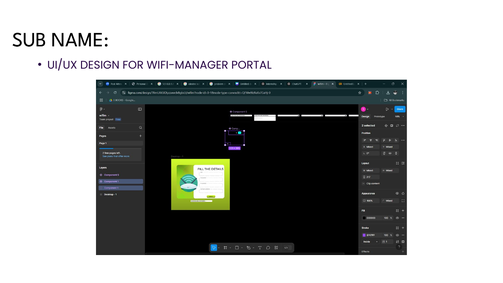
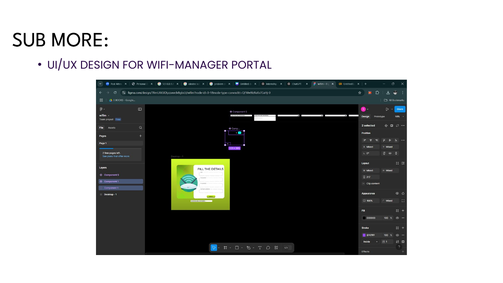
NAME: NAME -> MORE
